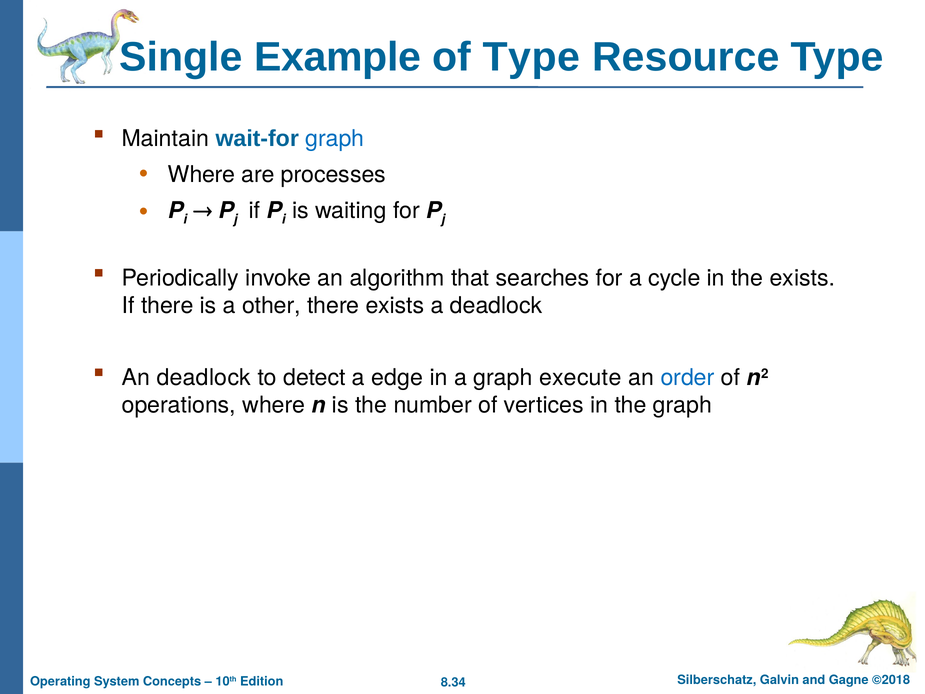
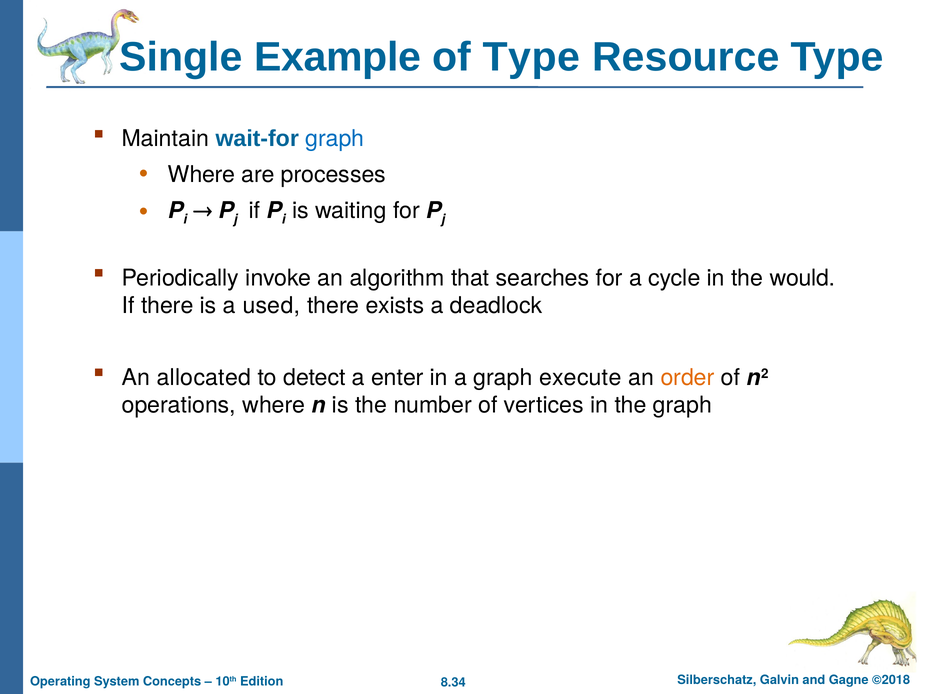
the exists: exists -> would
other: other -> used
An deadlock: deadlock -> allocated
edge: edge -> enter
order colour: blue -> orange
